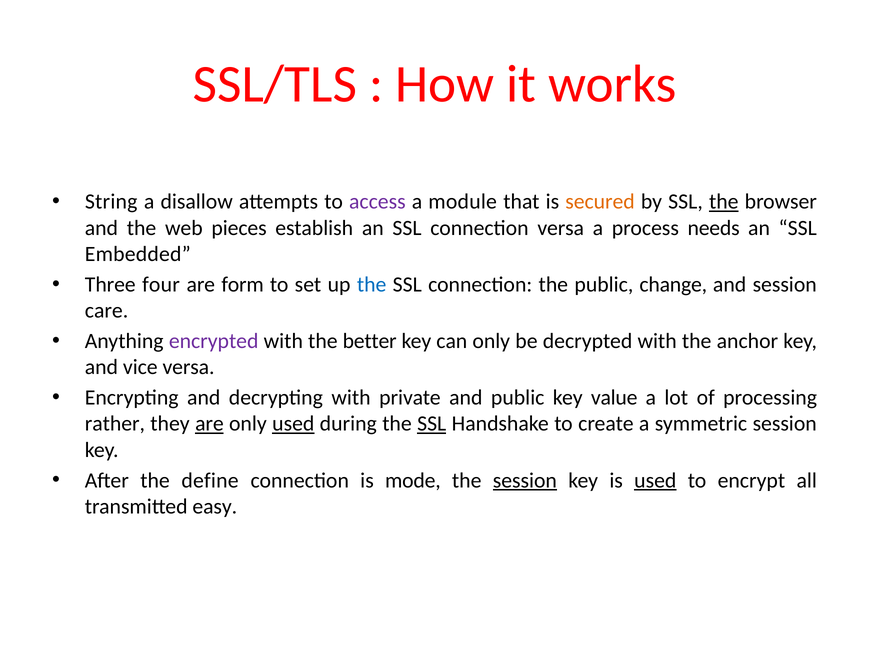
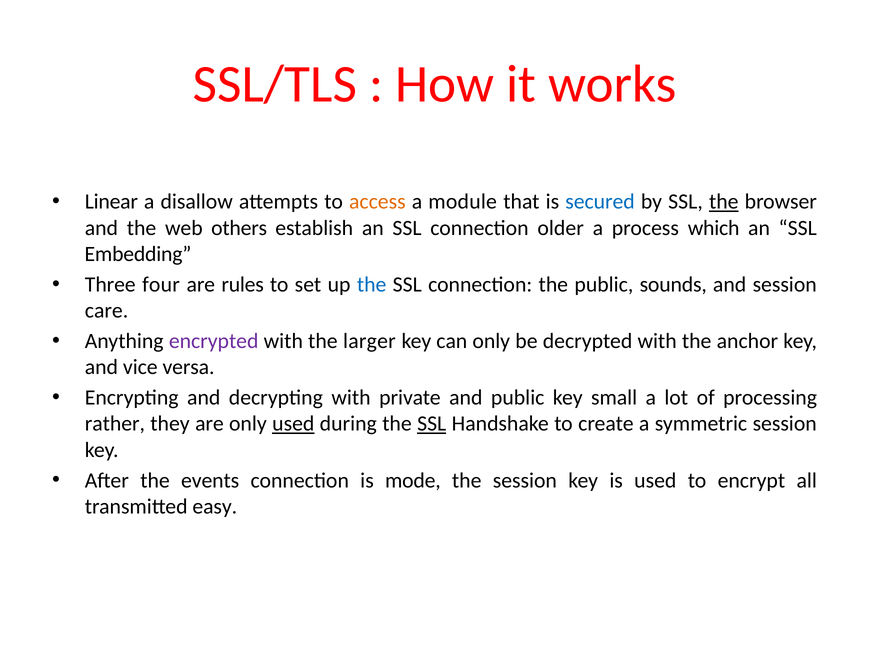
String: String -> Linear
access colour: purple -> orange
secured colour: orange -> blue
pieces: pieces -> others
connection versa: versa -> older
needs: needs -> which
Embedded: Embedded -> Embedding
form: form -> rules
change: change -> sounds
better: better -> larger
value: value -> small
are at (209, 423) underline: present -> none
define: define -> events
session at (525, 480) underline: present -> none
used at (655, 480) underline: present -> none
